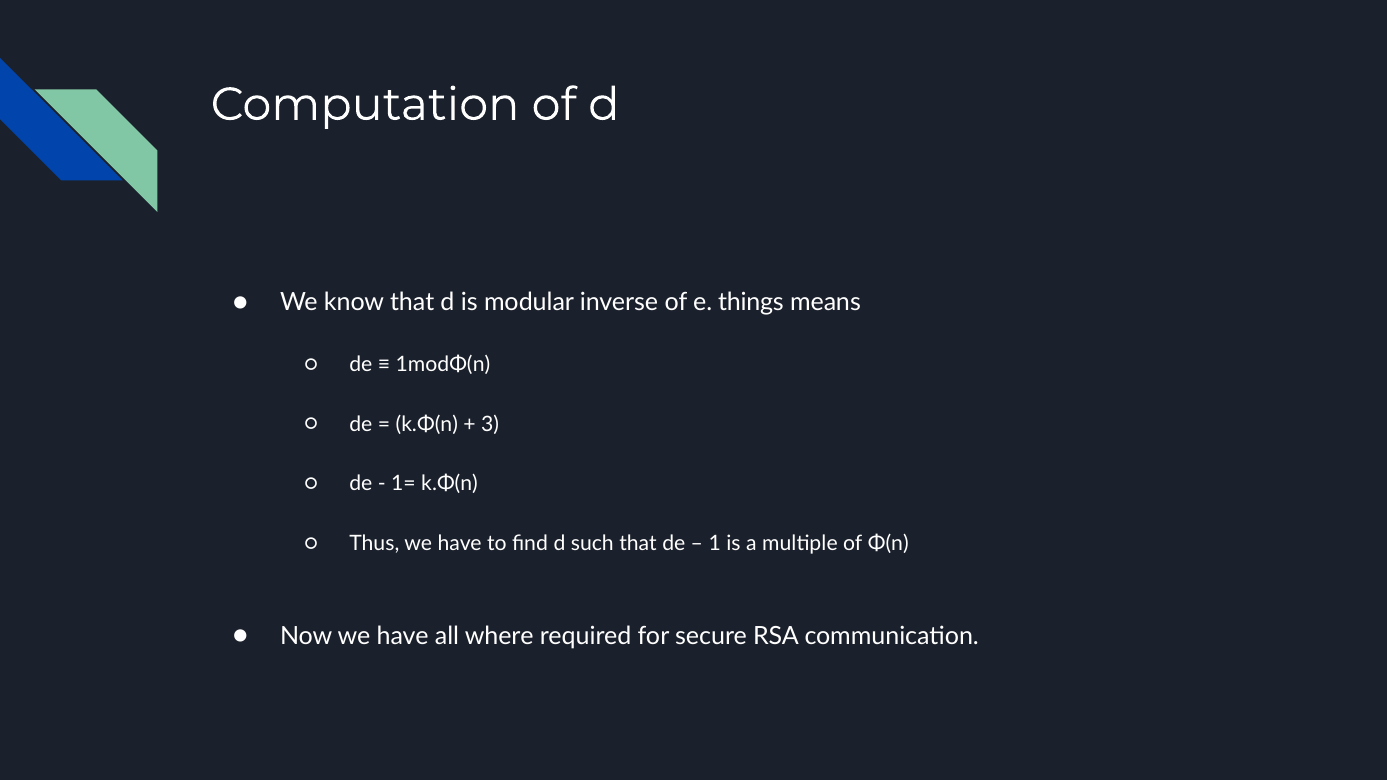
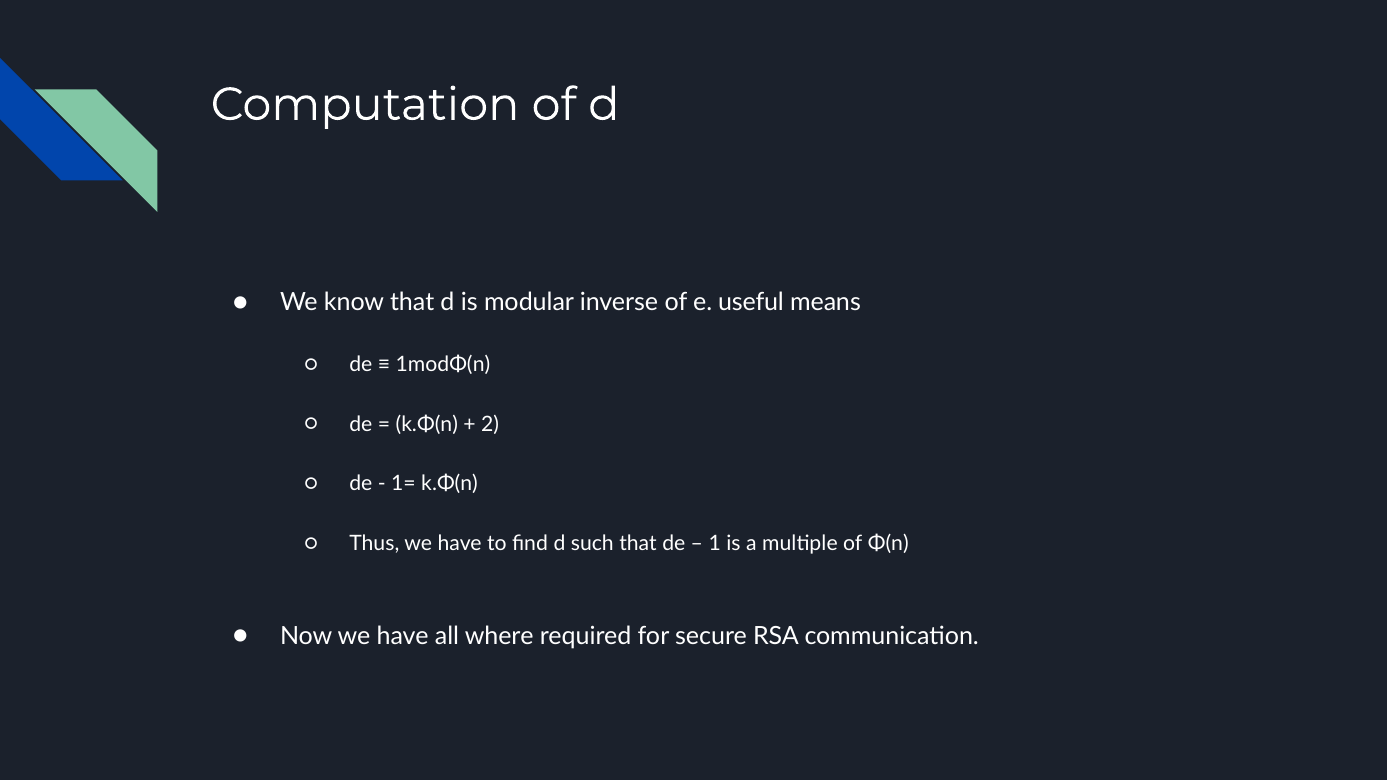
things: things -> useful
3: 3 -> 2
